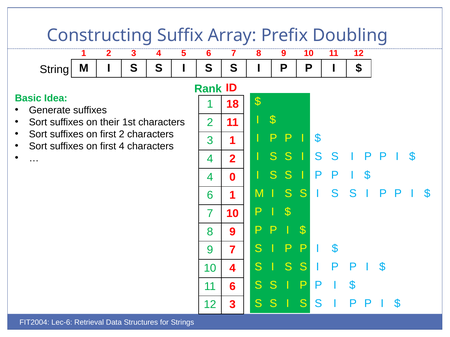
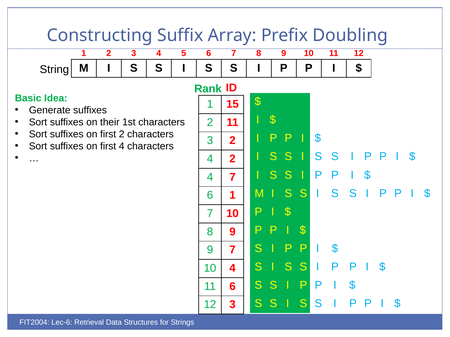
18: 18 -> 15
3 1: 1 -> 2
4 0: 0 -> 7
